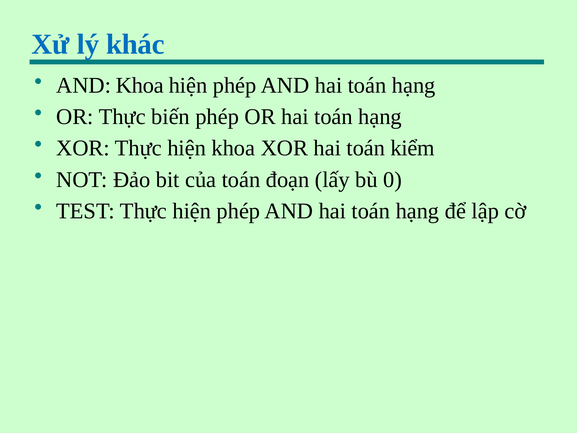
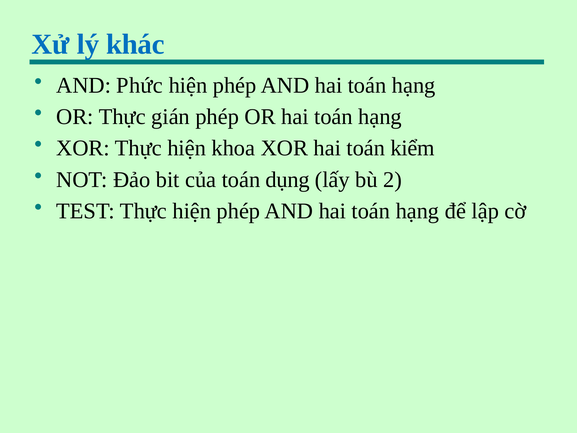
AND Khoa: Khoa -> Phức
biến: biến -> gián
đoạn: đoạn -> dụng
0: 0 -> 2
